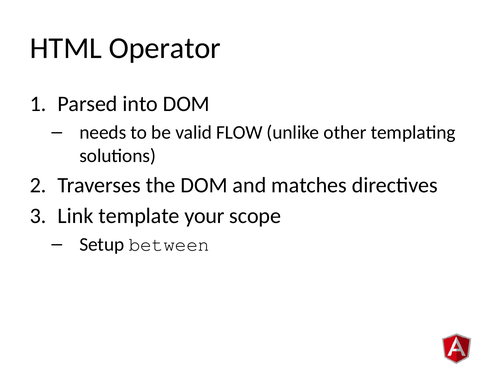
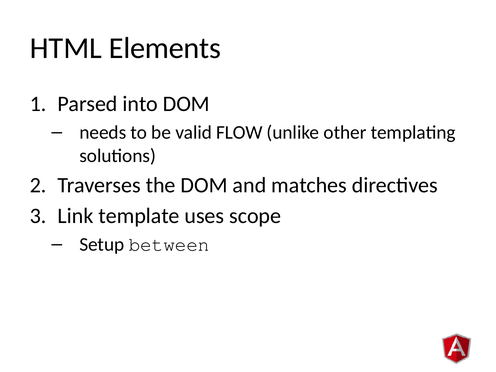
Operator: Operator -> Elements
your: your -> uses
